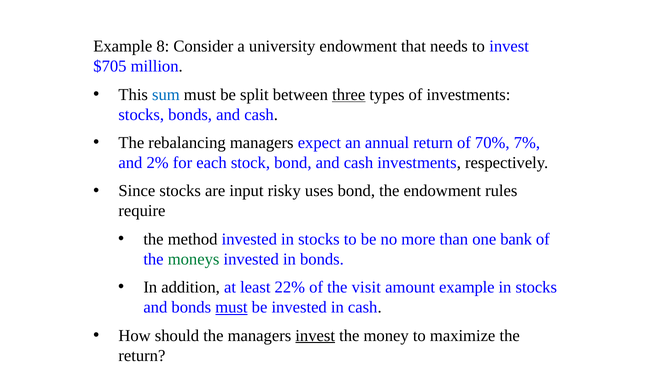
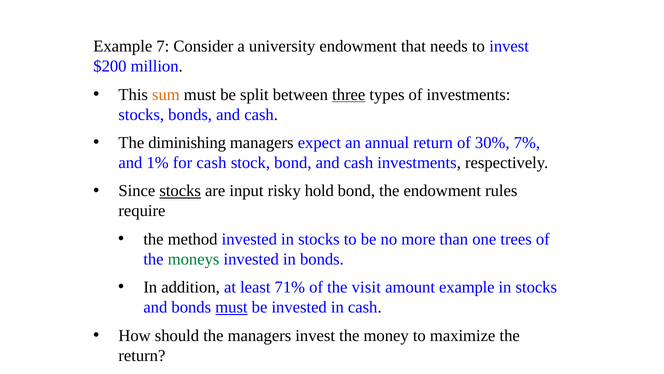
8: 8 -> 7
$705: $705 -> $200
sum colour: blue -> orange
rebalancing: rebalancing -> diminishing
70%: 70% -> 30%
2%: 2% -> 1%
for each: each -> cash
stocks at (180, 191) underline: none -> present
uses: uses -> hold
bank: bank -> trees
22%: 22% -> 71%
invest at (315, 335) underline: present -> none
